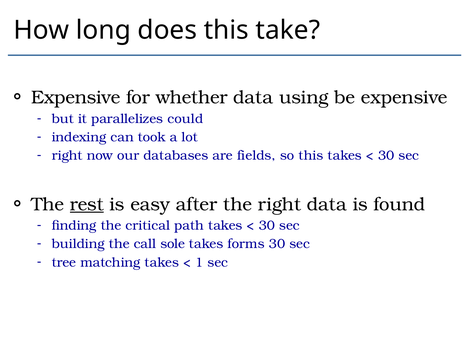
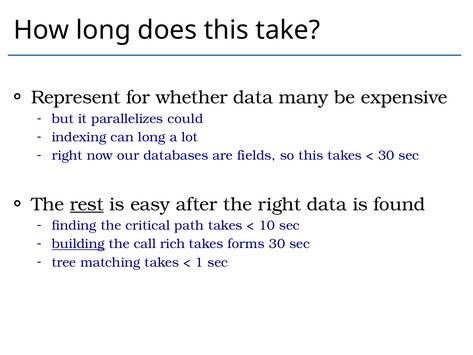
Expensive at (76, 97): Expensive -> Represent
using: using -> many
can took: took -> long
30 at (267, 225): 30 -> 10
building underline: none -> present
sole: sole -> rich
